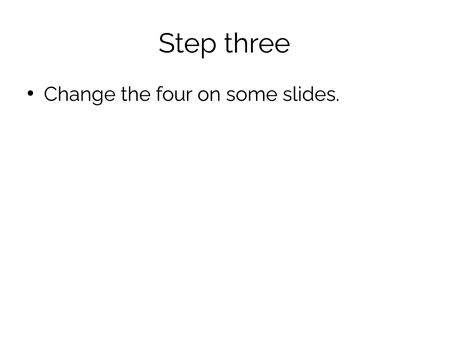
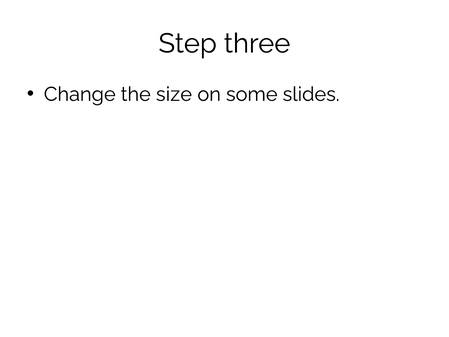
four: four -> size
